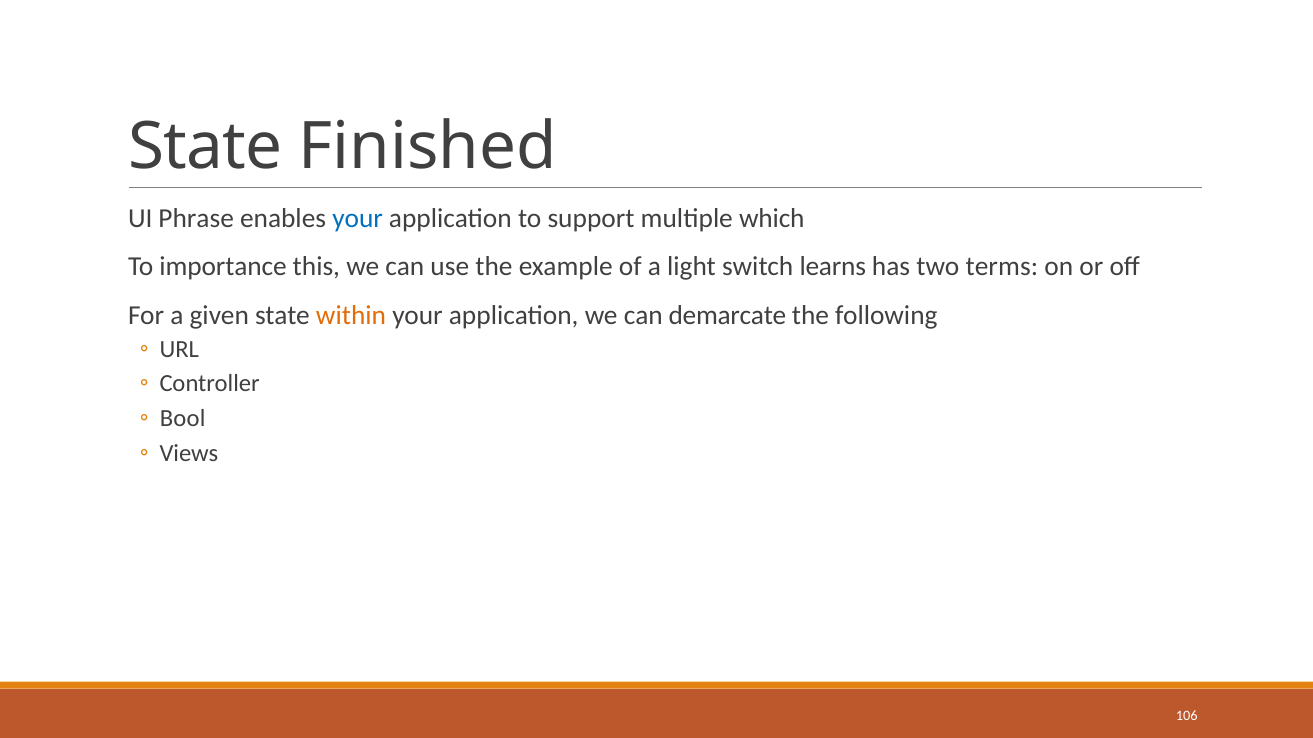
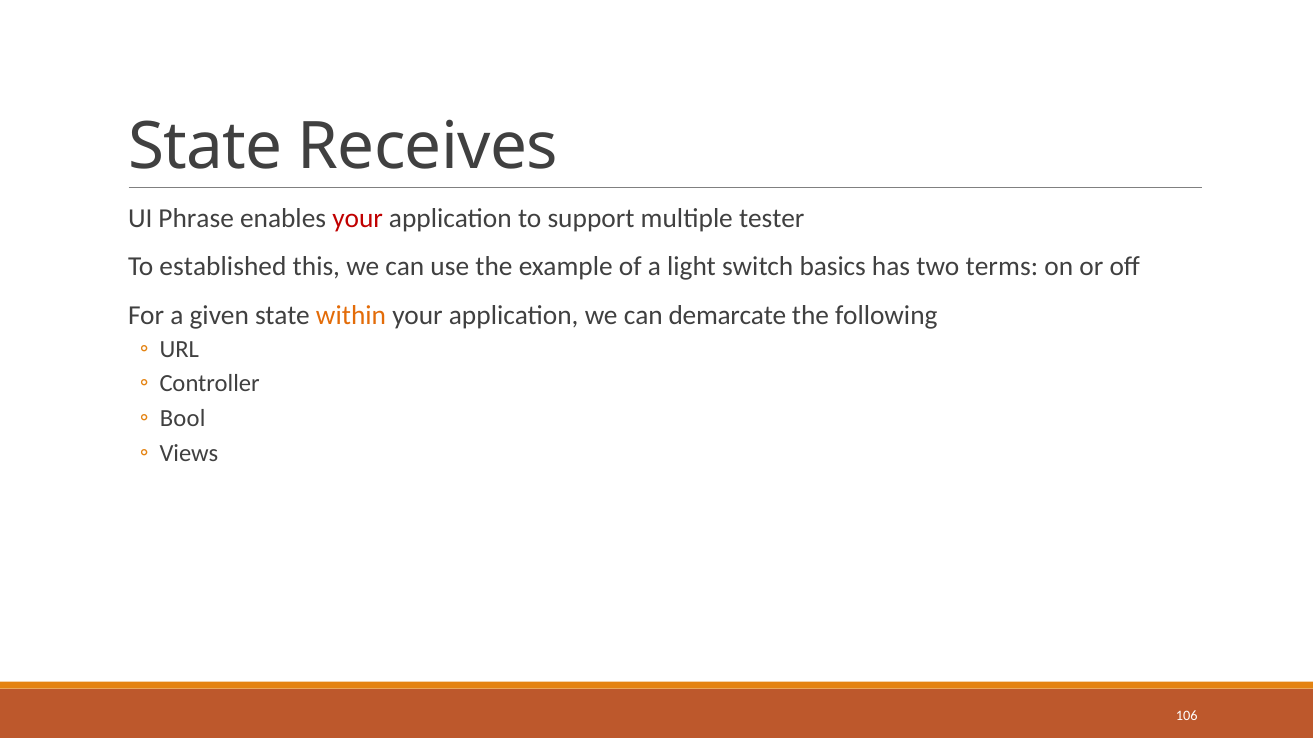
Finished: Finished -> Receives
your at (358, 218) colour: blue -> red
which: which -> tester
importance: importance -> established
learns: learns -> basics
